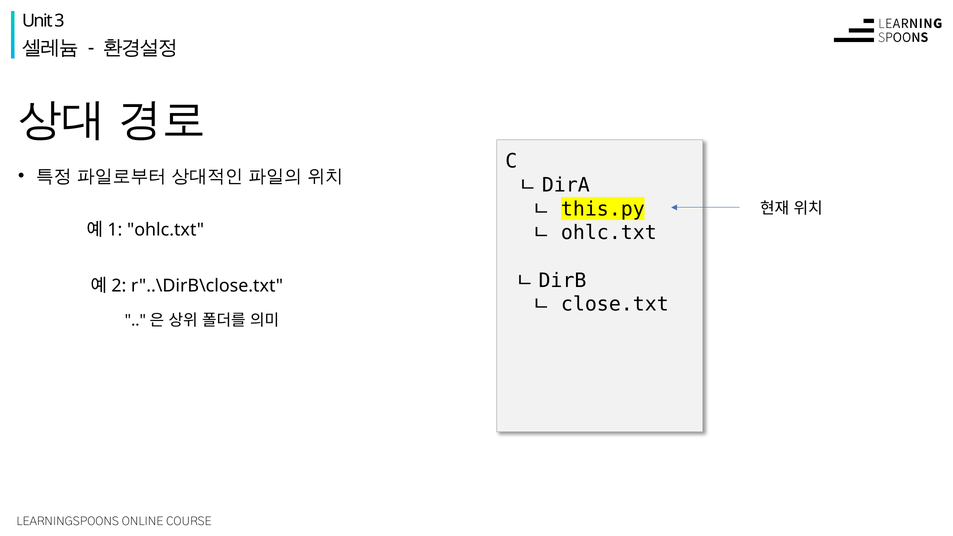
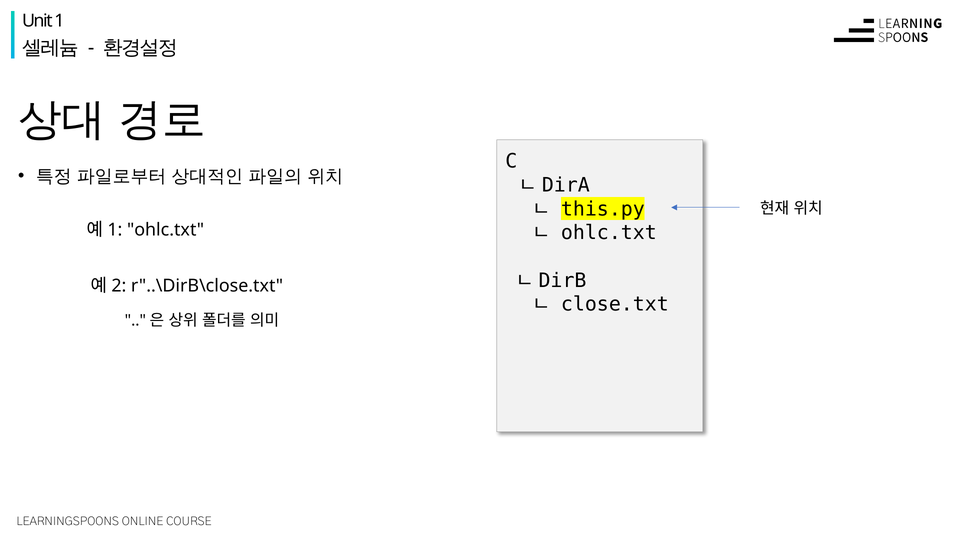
3: 3 -> 1
